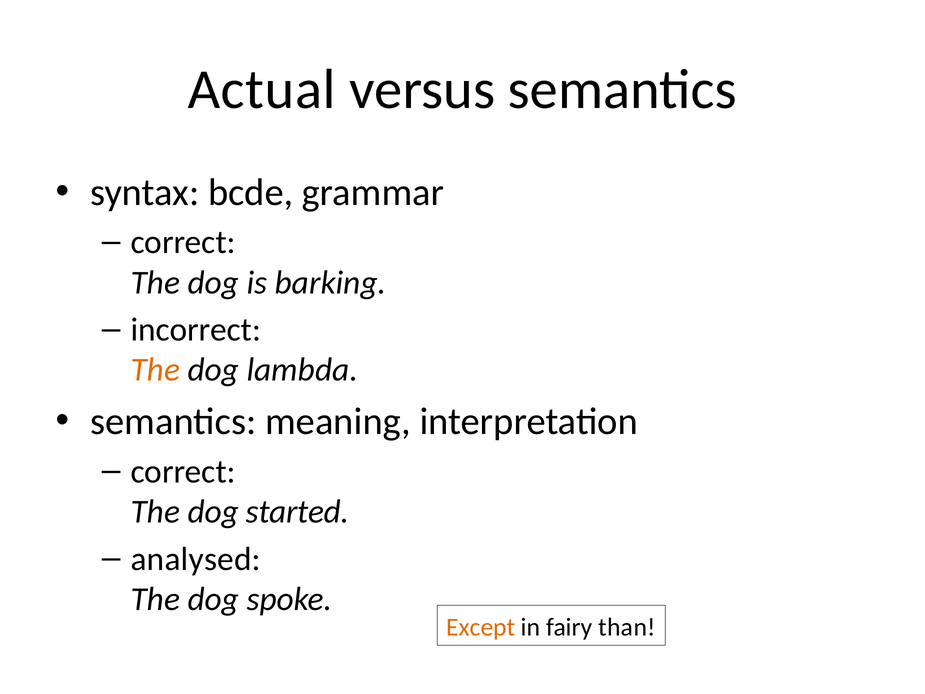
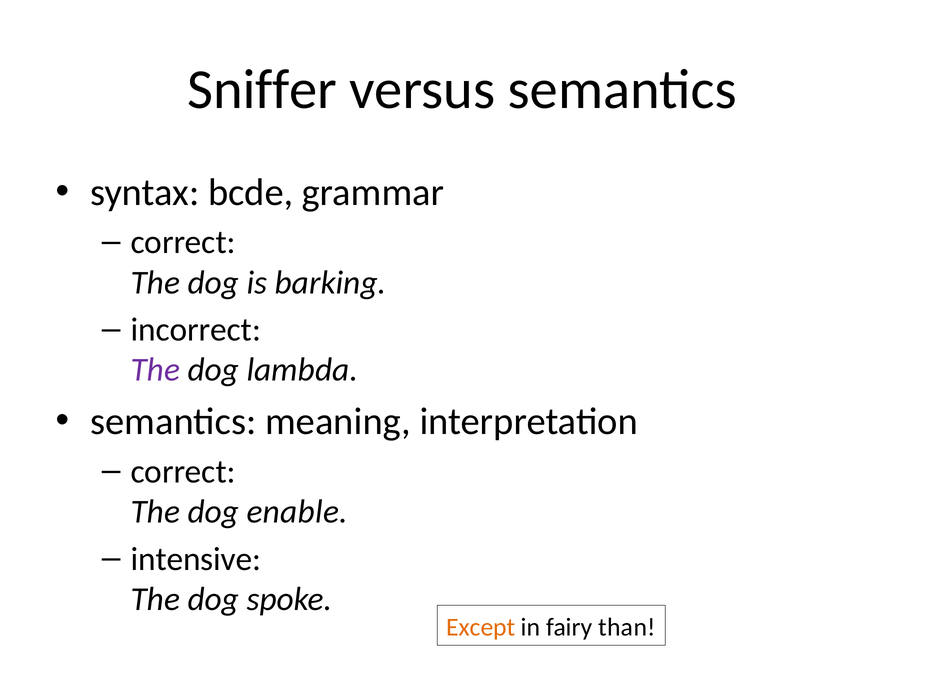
Actual: Actual -> Sniffer
The at (155, 370) colour: orange -> purple
started: started -> enable
analysed: analysed -> intensive
